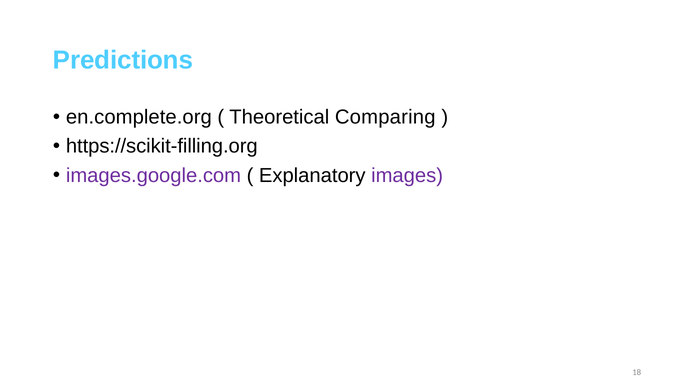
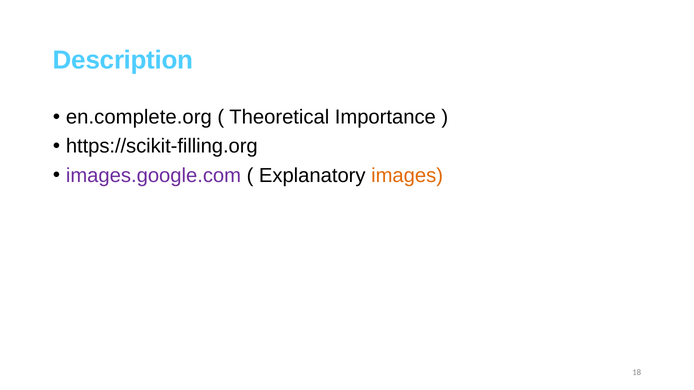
Predictions: Predictions -> Description
Comparing: Comparing -> Importance
images colour: purple -> orange
